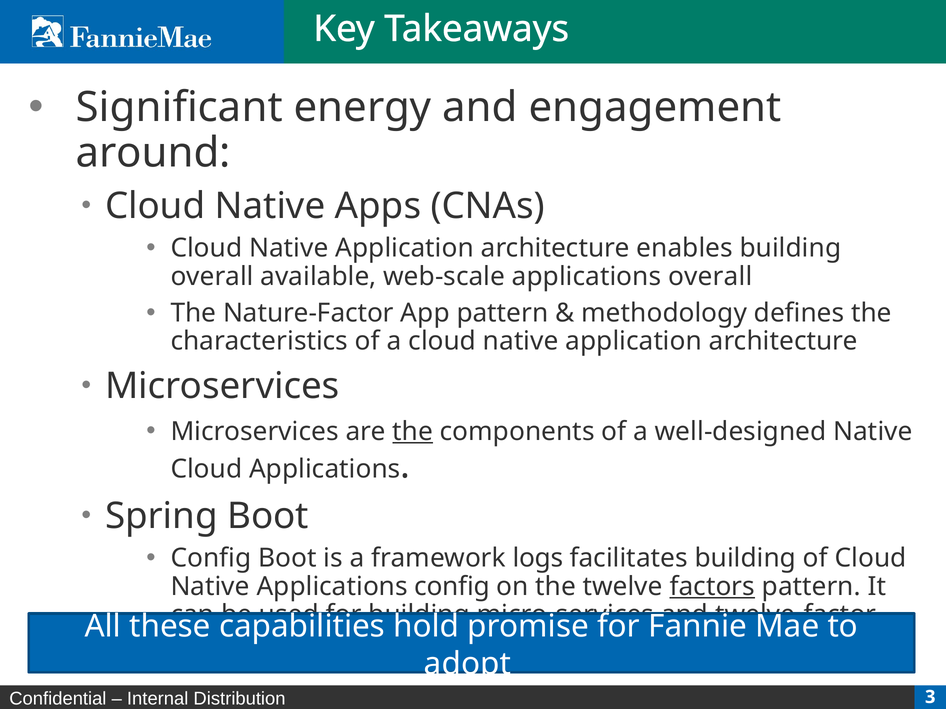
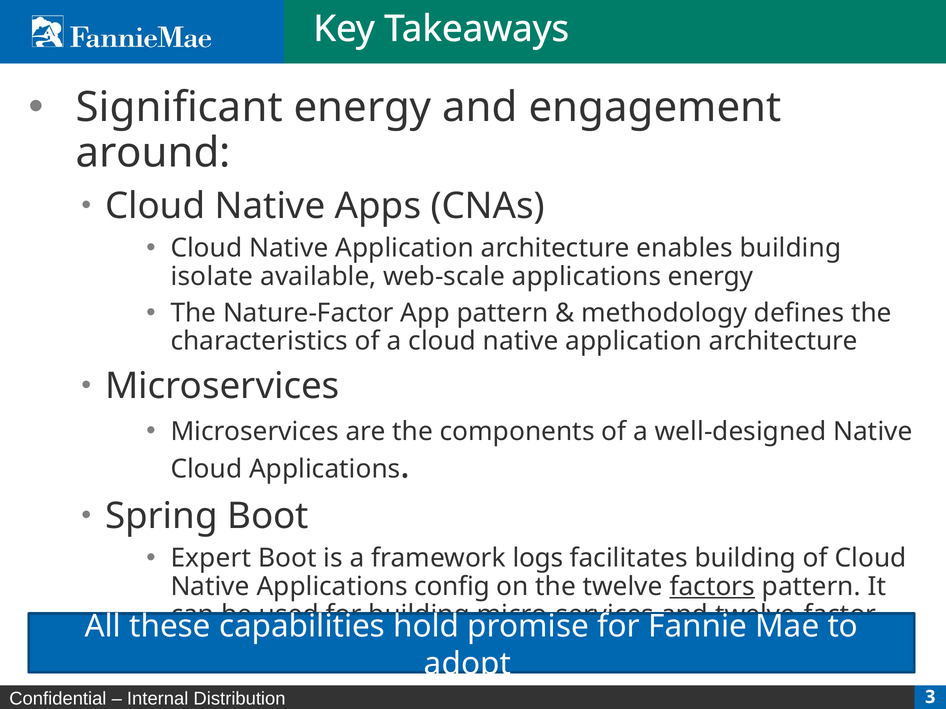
overall at (212, 277): overall -> isolate
applications overall: overall -> energy
the at (413, 432) underline: present -> none
Config at (211, 558): Config -> Expert
